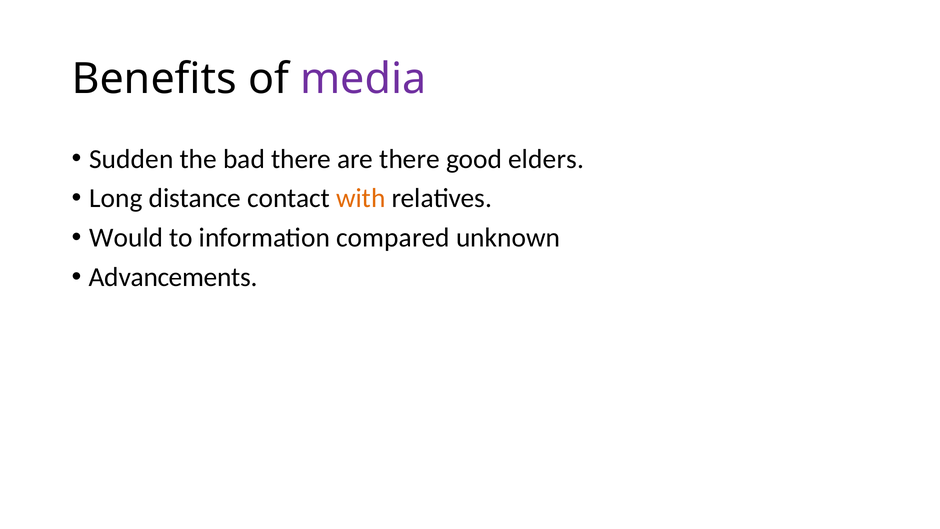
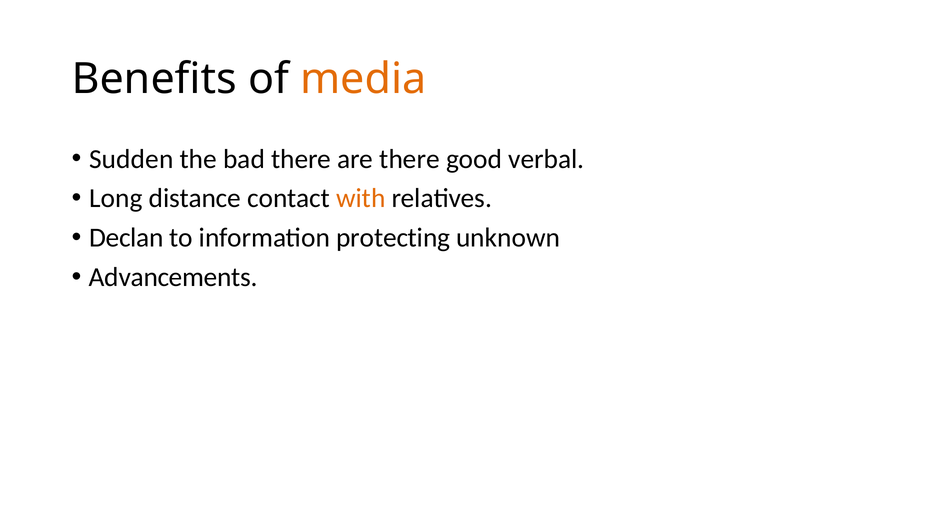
media colour: purple -> orange
elders: elders -> verbal
Would: Would -> Declan
compared: compared -> protecting
